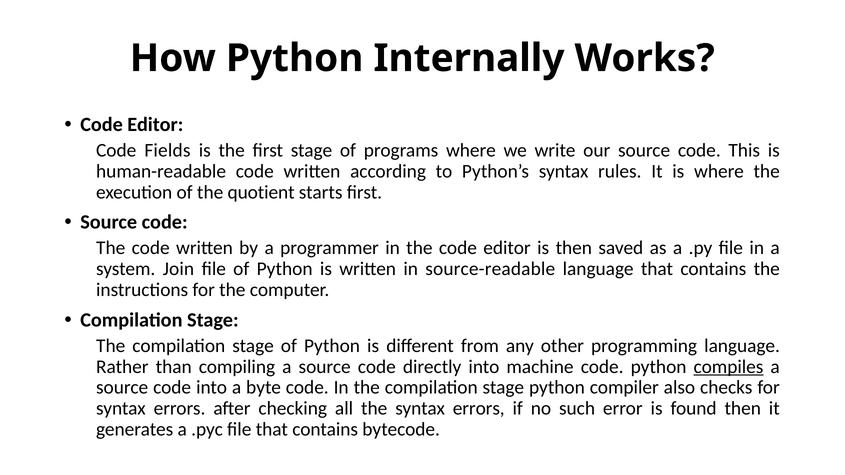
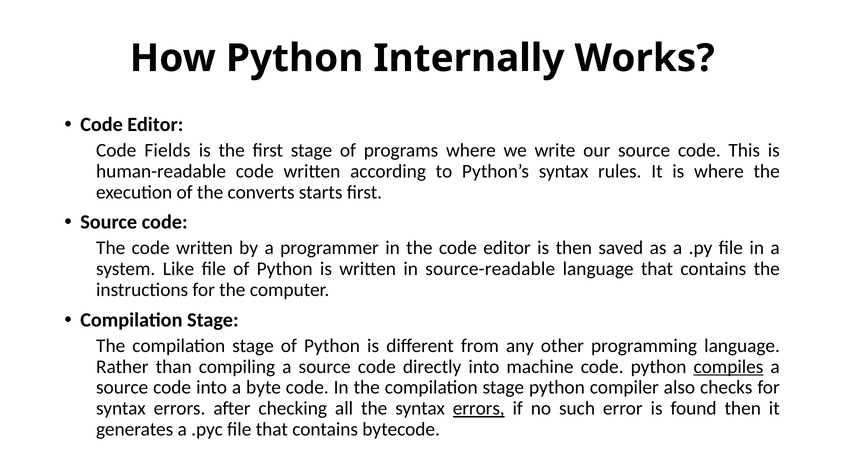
quotient: quotient -> converts
Join: Join -> Like
errors at (479, 409) underline: none -> present
